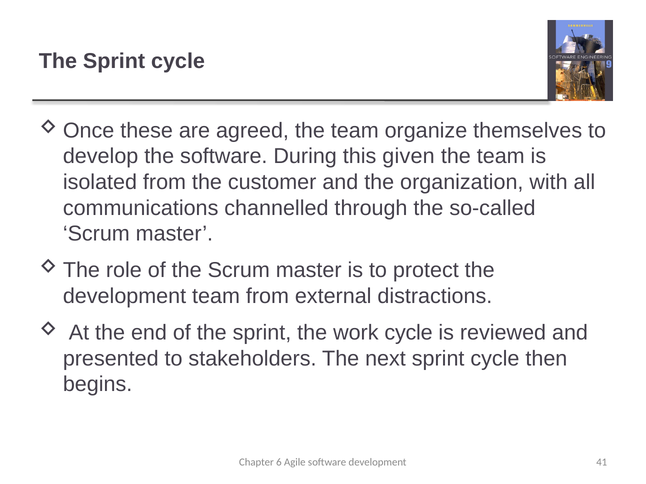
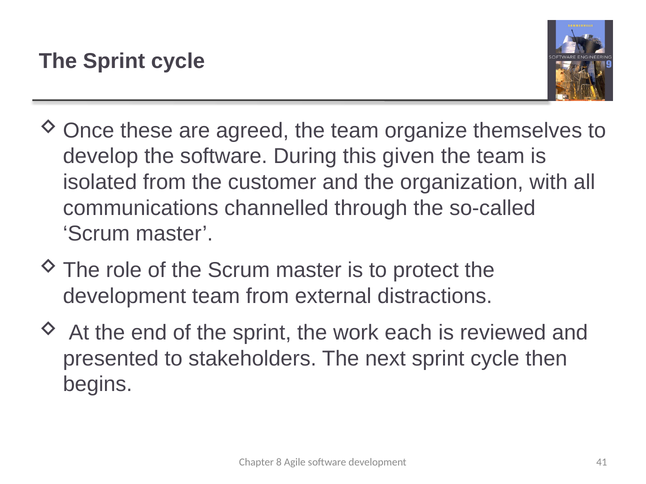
work cycle: cycle -> each
6: 6 -> 8
